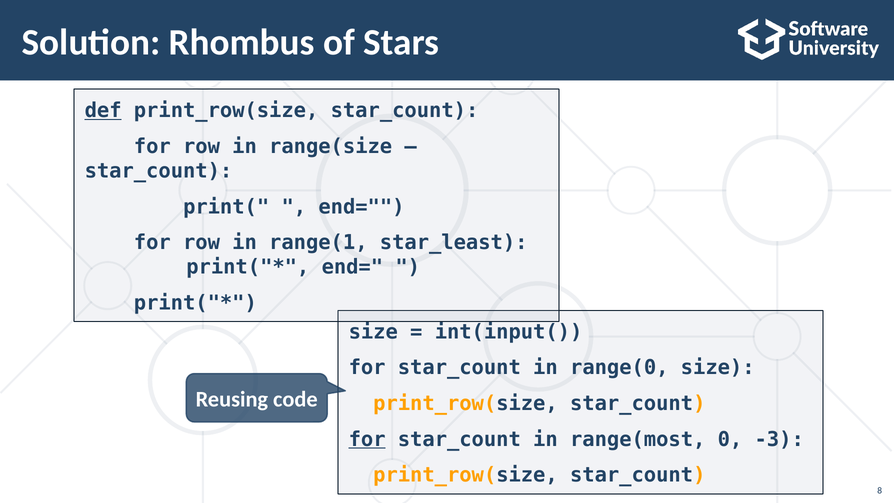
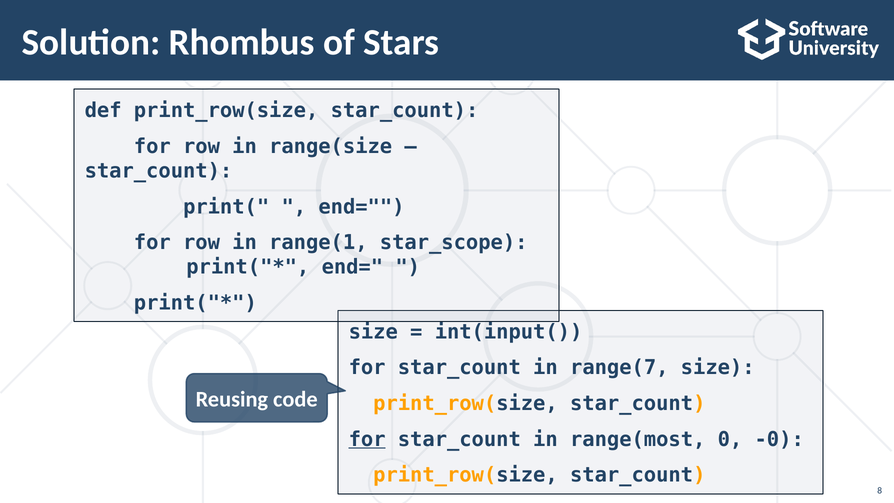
def underline: present -> none
star_least: star_least -> star_scope
range(0: range(0 -> range(7
-3: -3 -> -0
